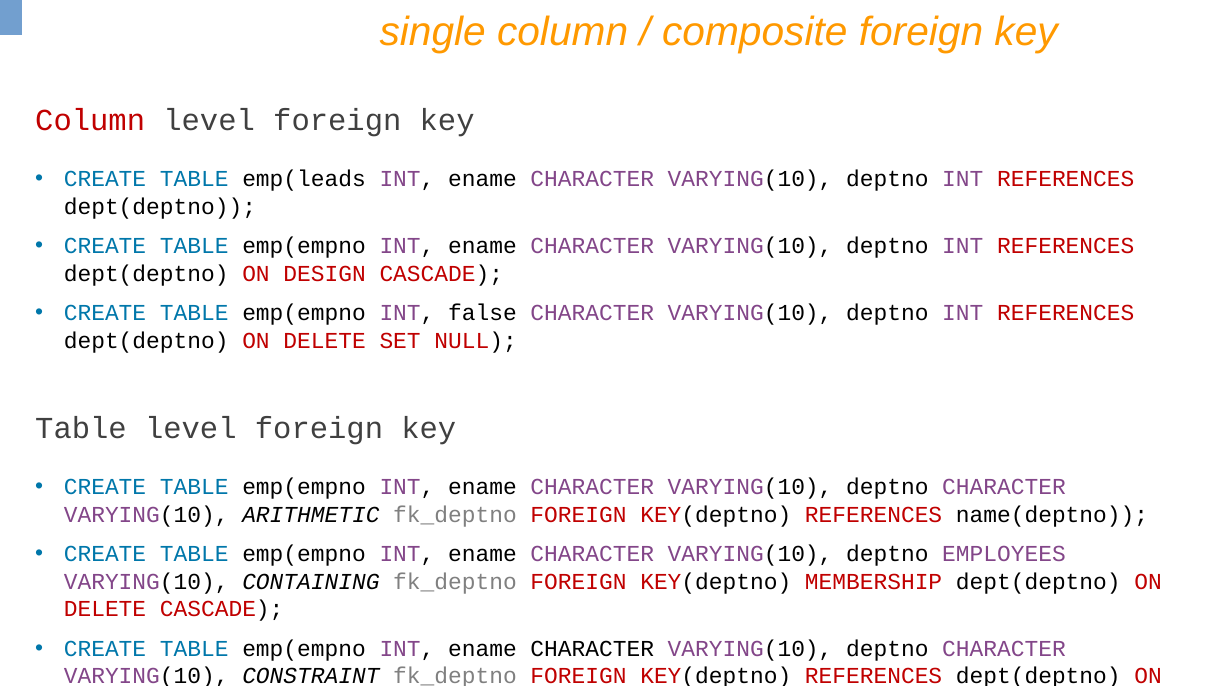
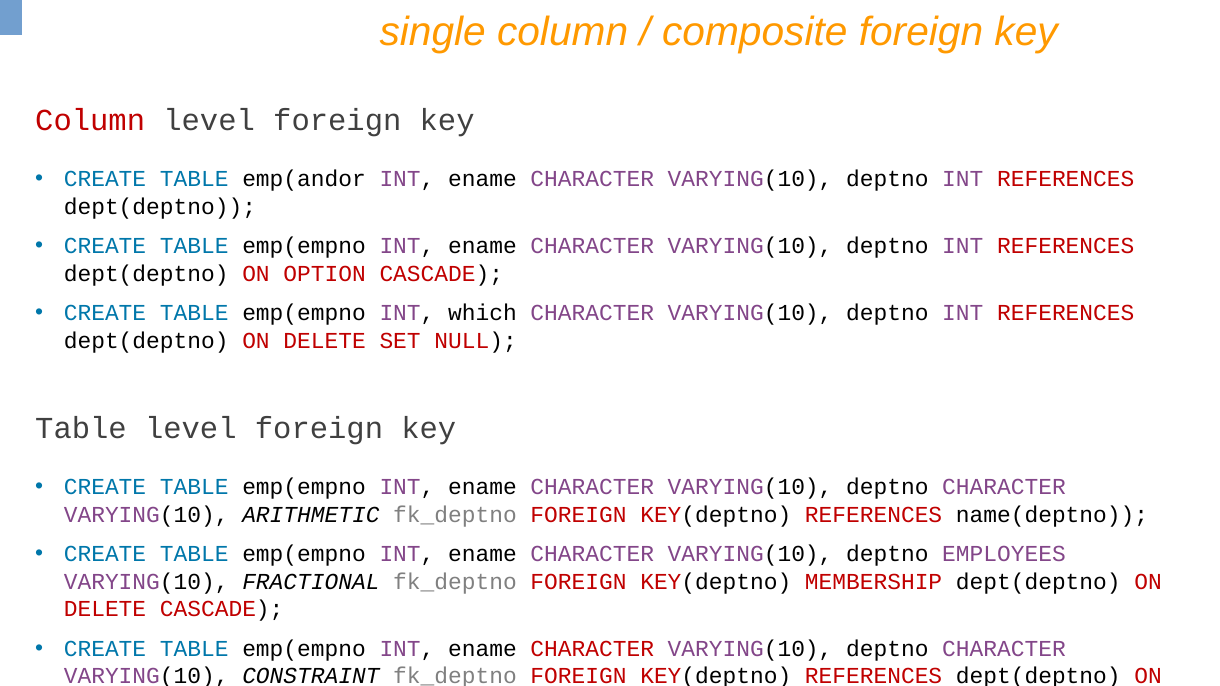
emp(leads: emp(leads -> emp(andor
DESIGN: DESIGN -> OPTION
false: false -> which
CONTAINING: CONTAINING -> FRACTIONAL
CHARACTER at (592, 649) colour: black -> red
